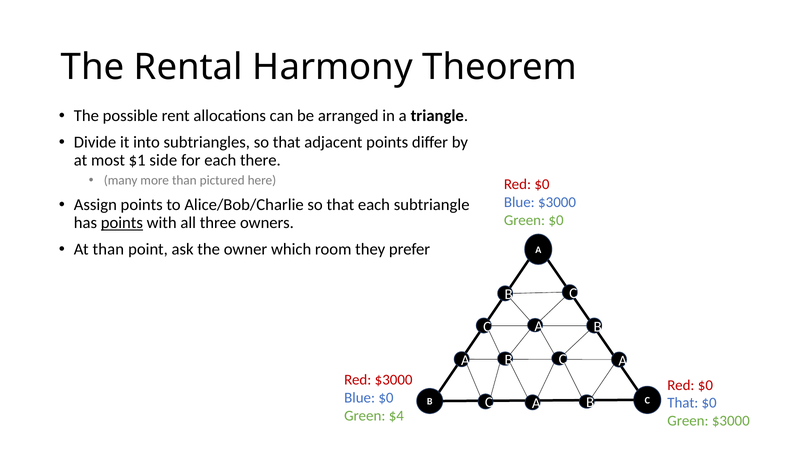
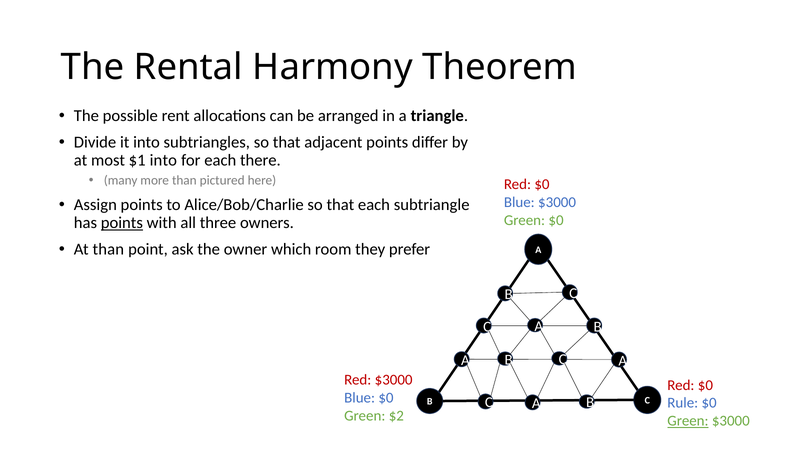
$1 side: side -> into
That at (683, 403): That -> Rule
$4: $4 -> $2
Green at (688, 421) underline: none -> present
